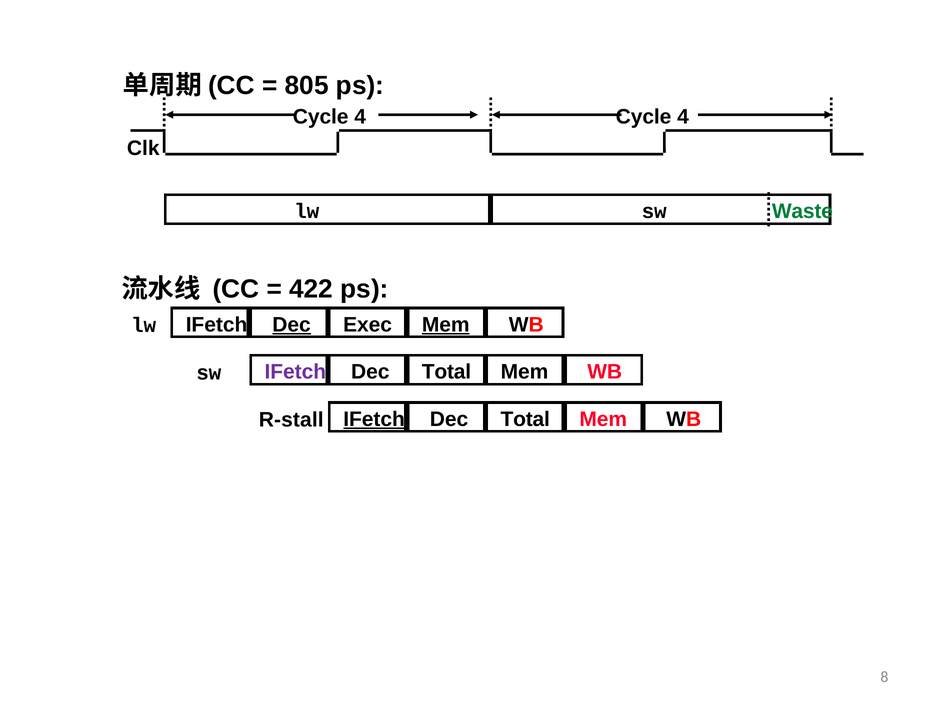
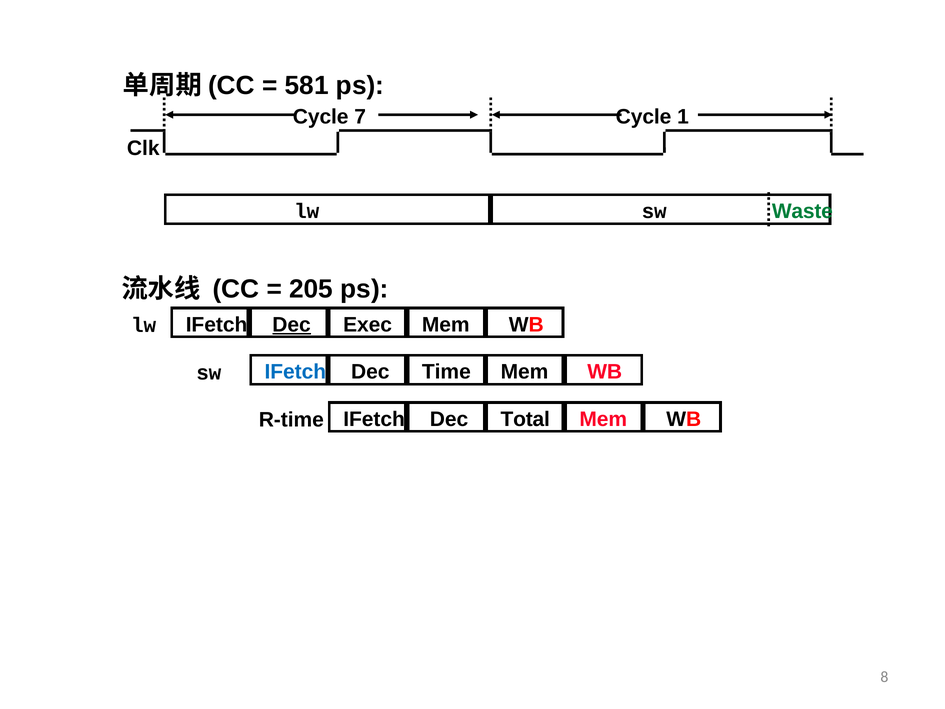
805: 805 -> 581
4 at (360, 117): 4 -> 7
4 at (683, 117): 4 -> 1
422: 422 -> 205
Mem at (446, 325) underline: present -> none
IFetch at (295, 372) colour: purple -> blue
Total at (446, 372): Total -> Time
IFetch at (374, 419) underline: present -> none
R-stall: R-stall -> R-time
